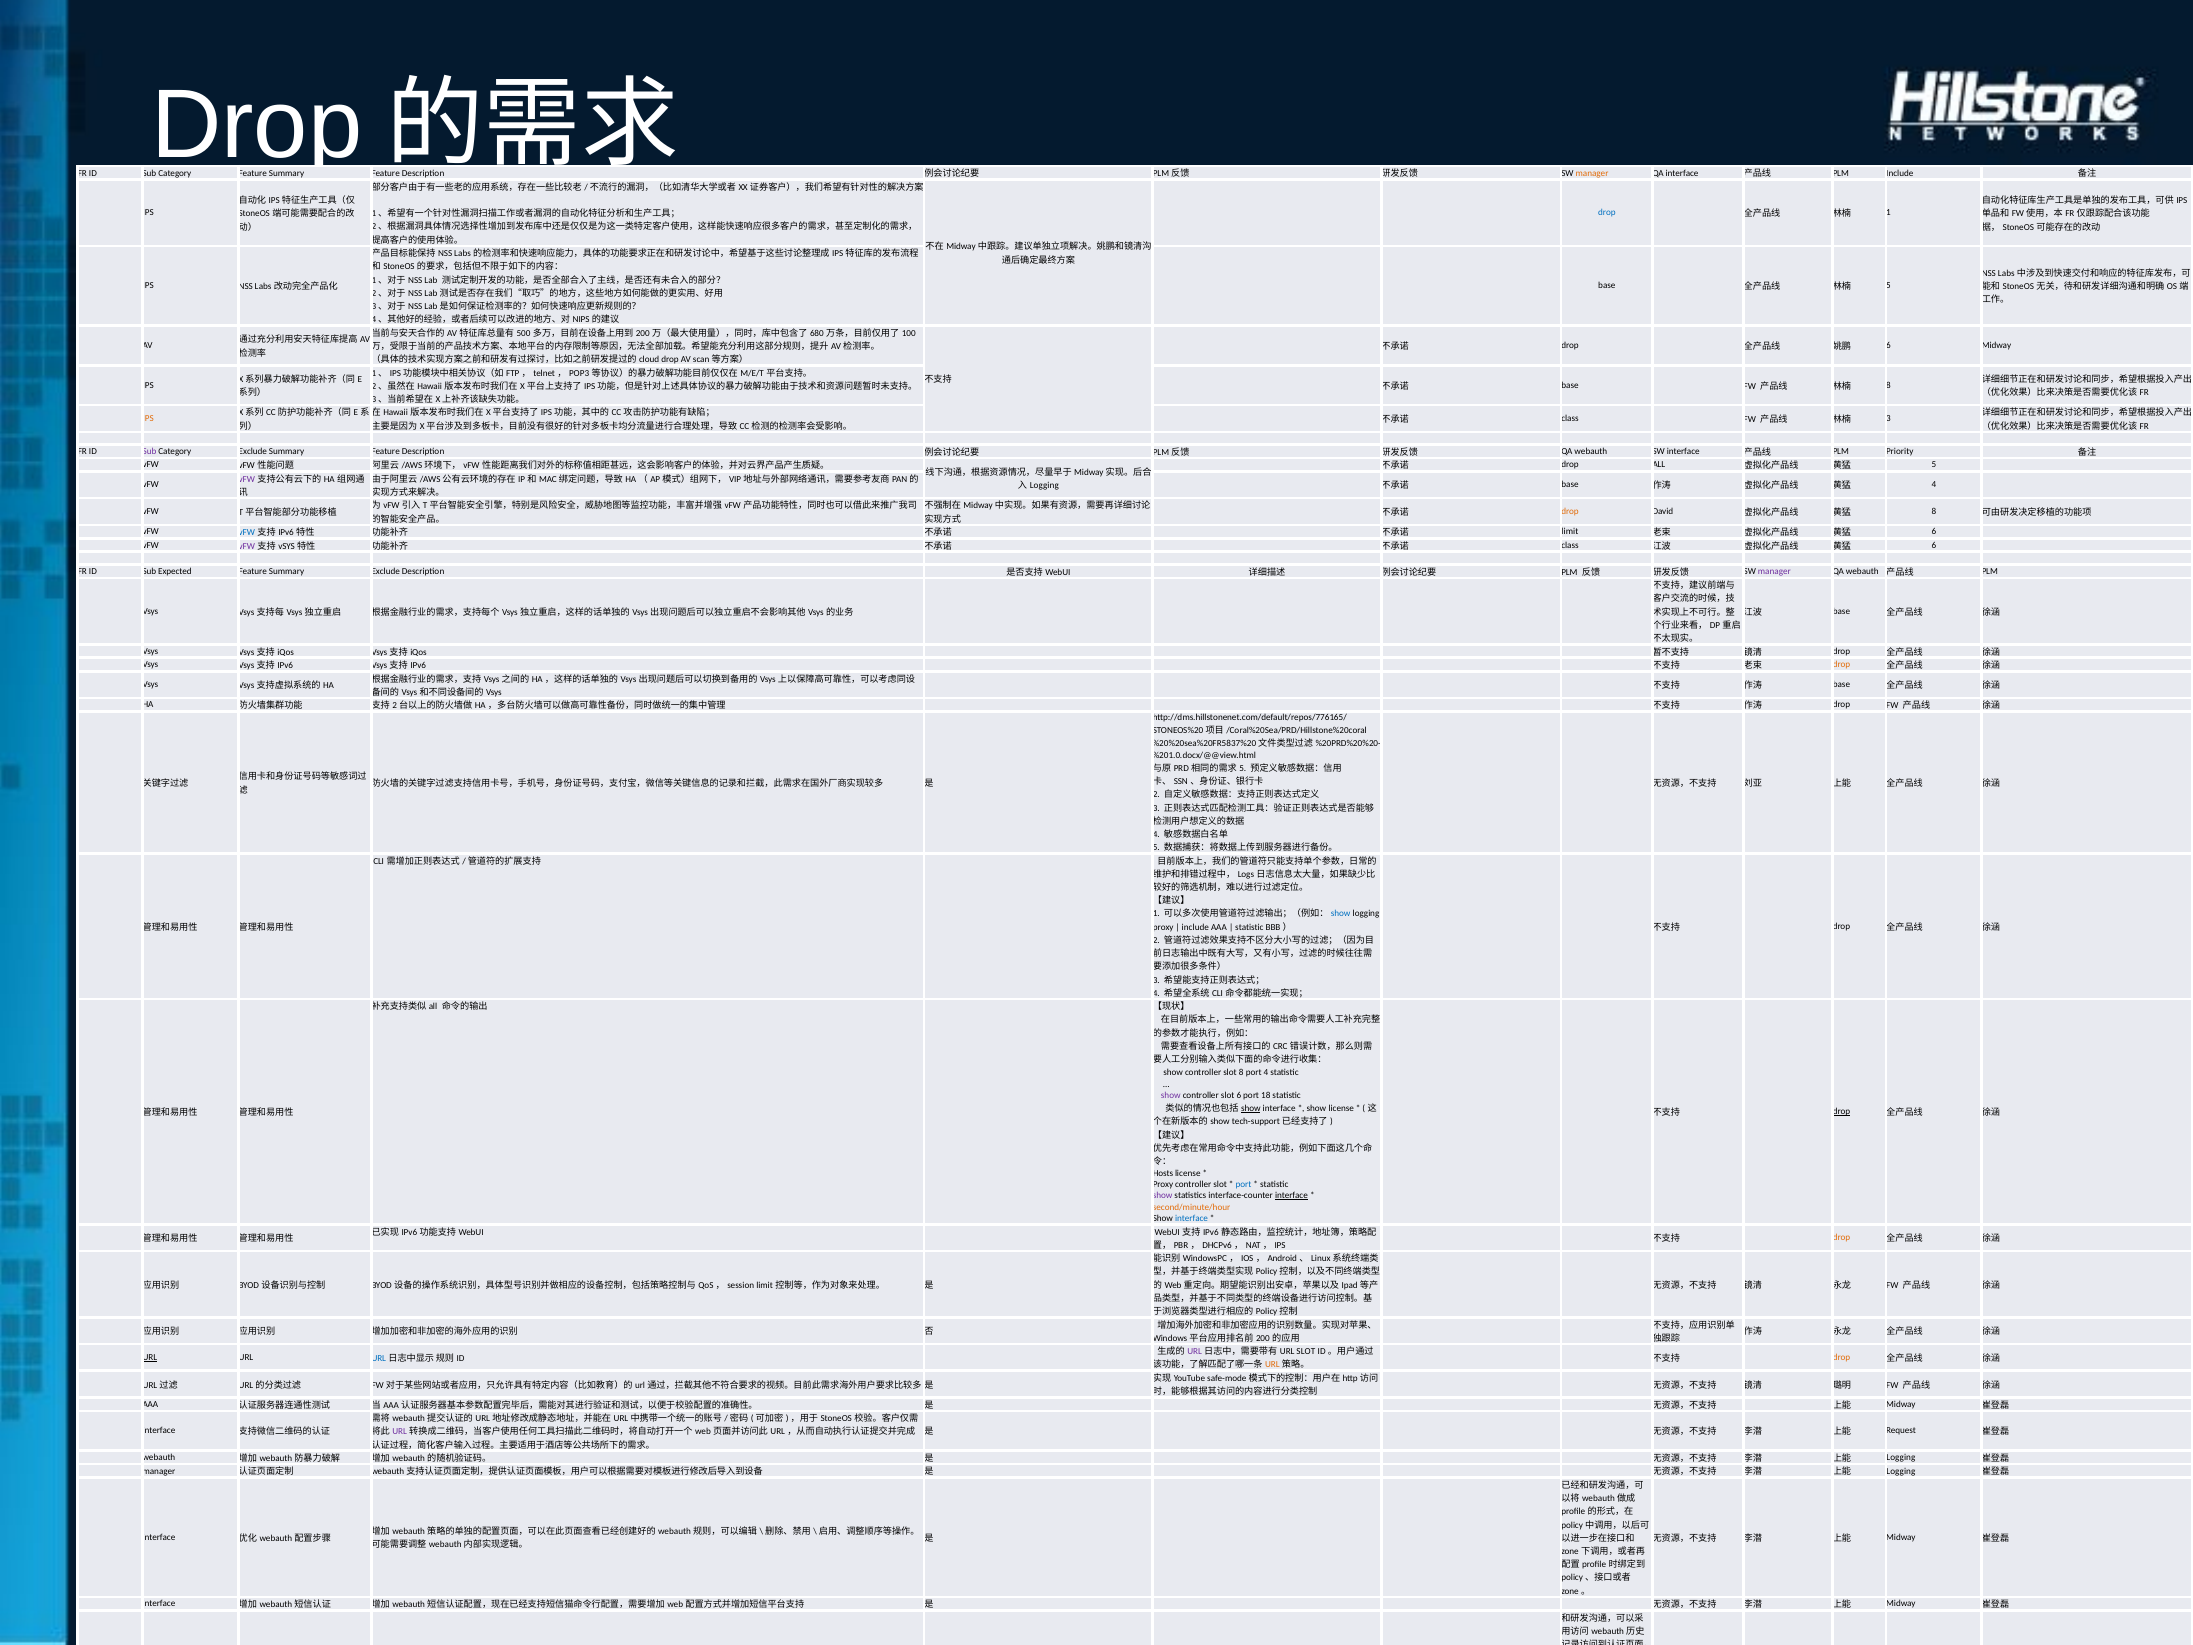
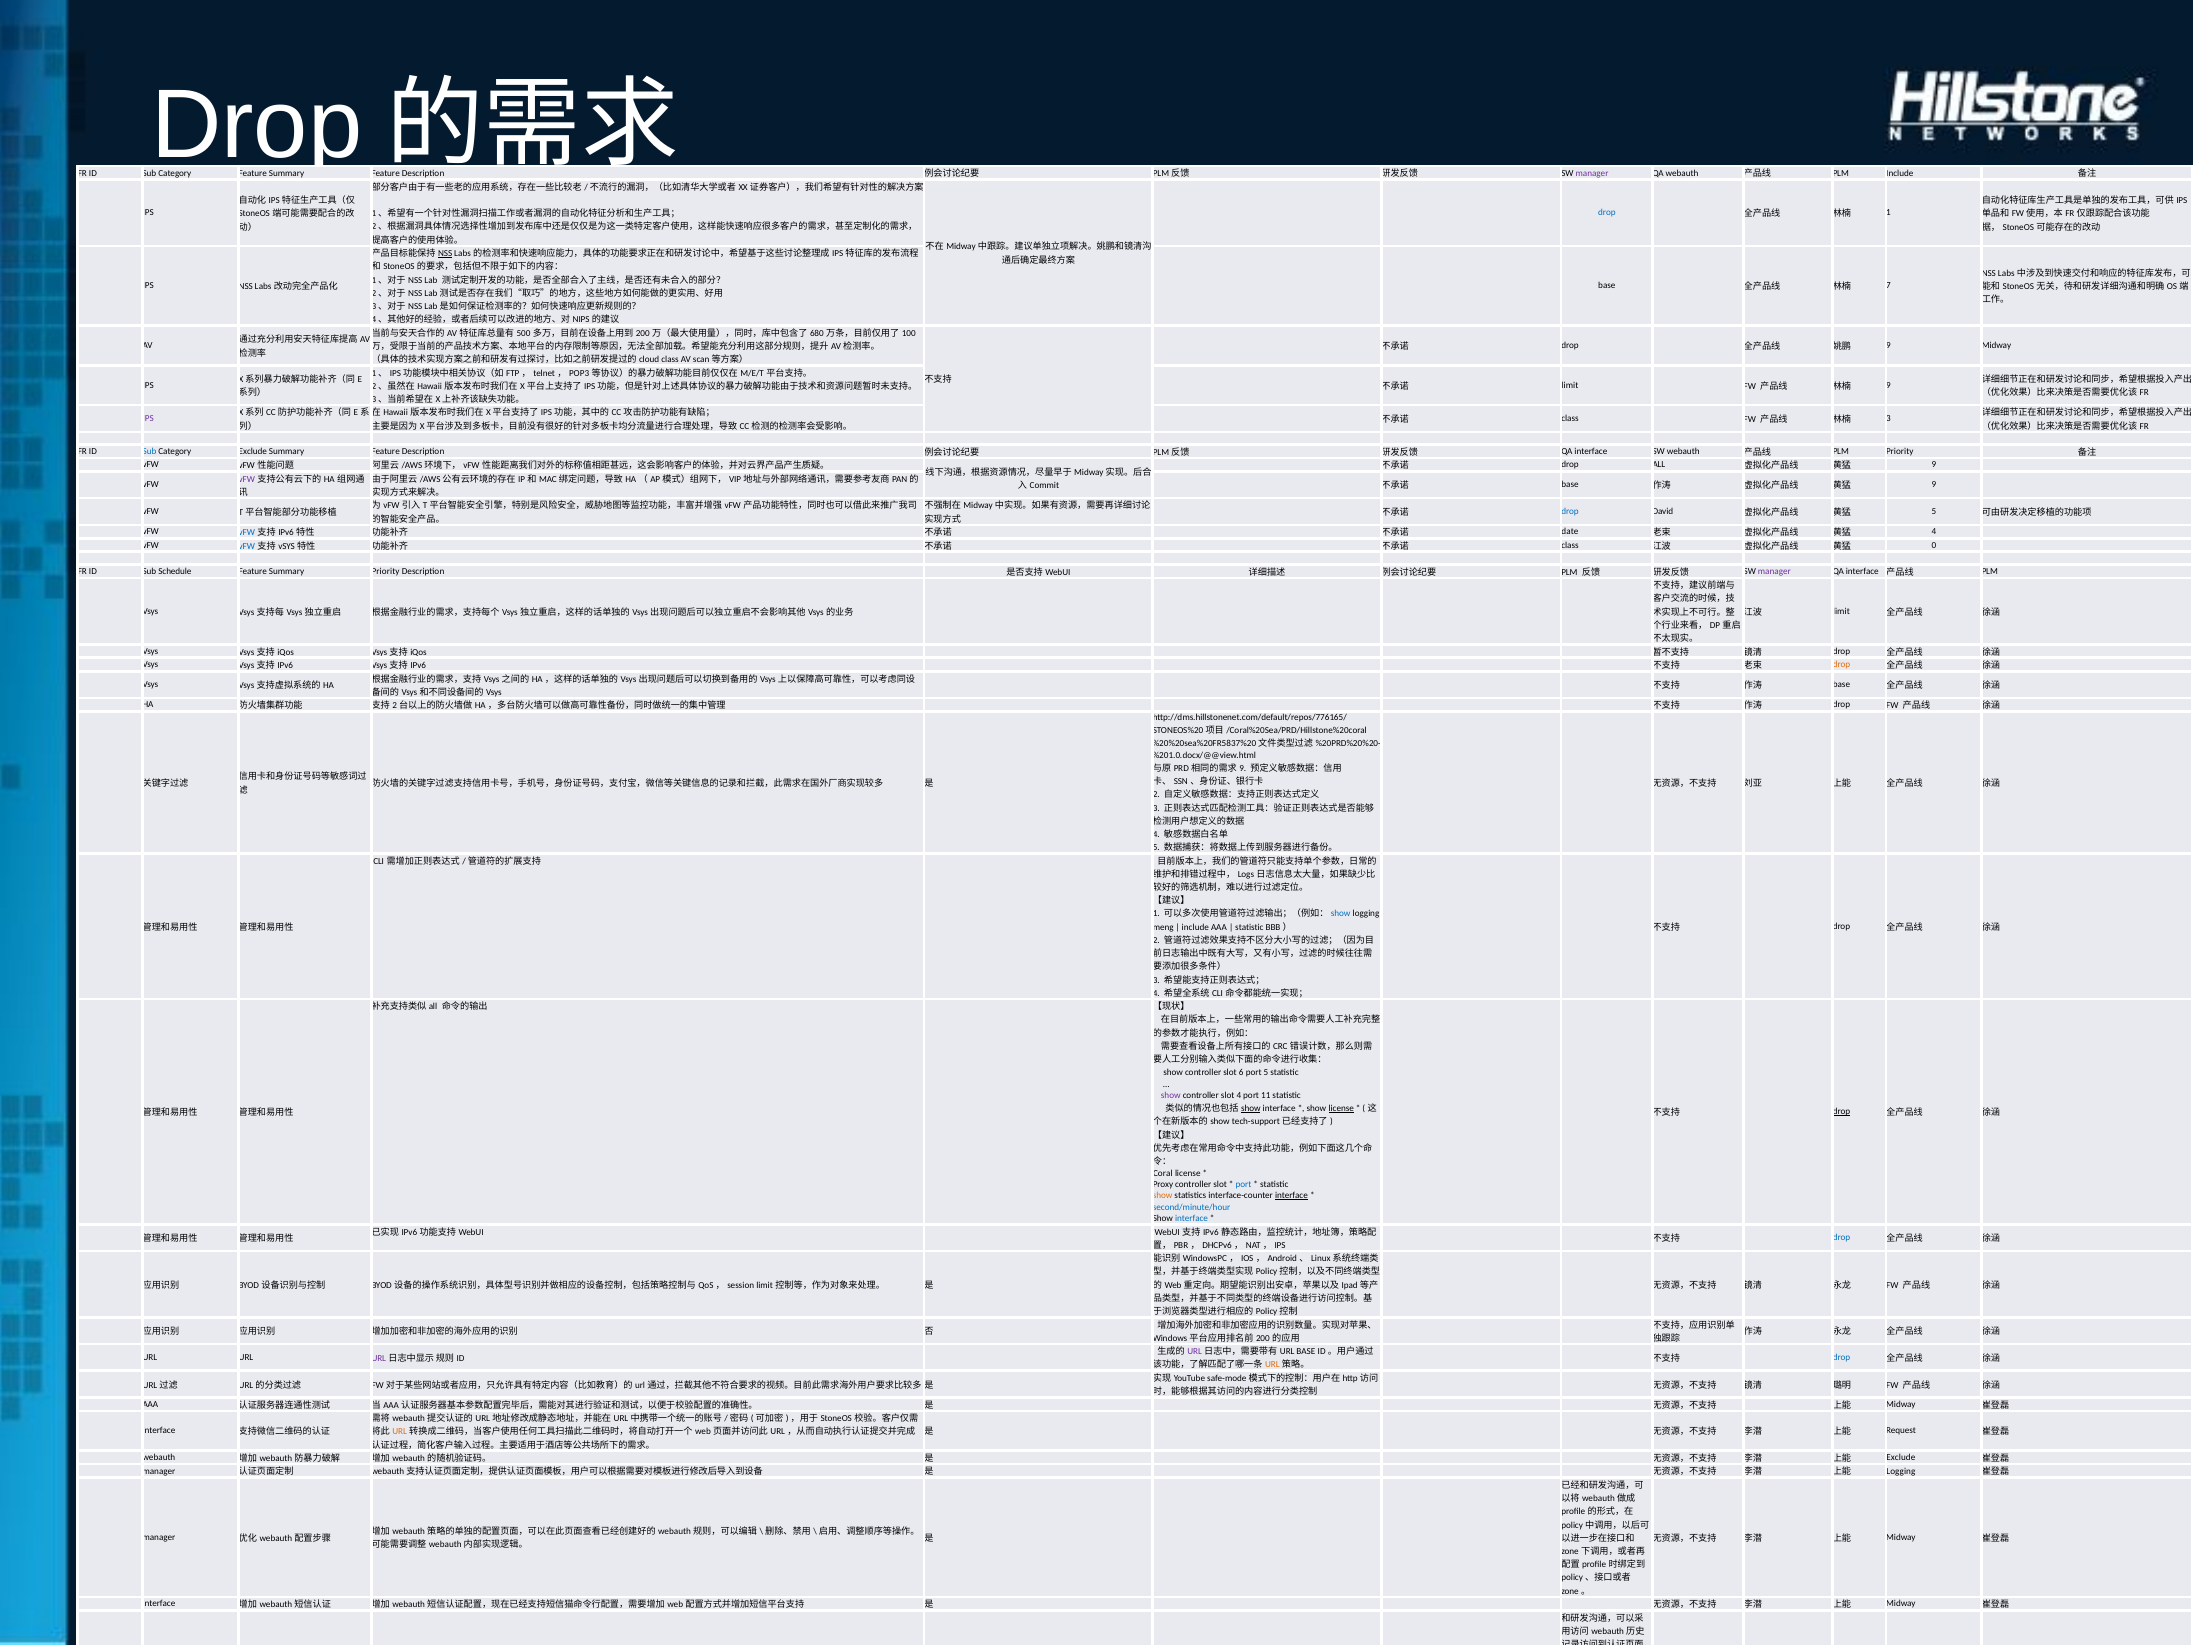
manager at (1592, 173) colour: orange -> purple
QA interface: interface -> webauth
NSS at (445, 254) underline: none -> present
5 at (1889, 286): 5 -> 7
6 at (1889, 345): 6 -> 9
drop at (670, 360): drop -> class
base at (1570, 385): base -> limit
8 at (1889, 385): 8 -> 9
IPS at (148, 419) colour: orange -> purple
Sub at (149, 451) colour: purple -> blue
webauth at (1591, 451): webauth -> interface
SW interface: interface -> webauth
5 at (1934, 465): 5 -> 9
Logging at (1044, 486): Logging -> Commit
4 at (1934, 485): 4 -> 9
drop at (1570, 512) colour: orange -> blue
8 at (1934, 512): 8 -> 5
limit at (1570, 532): limit -> date
6 at (1934, 532): 6 -> 4
vFW at (247, 546) colour: purple -> blue
6 at (1934, 545): 6 -> 0
Expected: Expected -> Schedule
Summary Exclude: Exclude -> Priority
webauth at (1862, 571): webauth -> interface
base at (1841, 611): base -> limit
5 at (1243, 768): 5 -> 9
proxy at (1163, 927): proxy -> meng
slot 8: 8 -> 6
port 4: 4 -> 5
slot 6: 6 -> 4
port 18: 18 -> 11
license at (1341, 1109) underline: none -> present
Hosts at (1163, 1173): Hosts -> Coral
show at (1163, 1196) colour: purple -> orange
second/minute/hour colour: orange -> blue
drop at (1841, 1238) colour: orange -> blue
URL SLOT: SLOT -> BASE
URL at (150, 1357) underline: present -> none
URL at (379, 1358) colour: blue -> purple
drop at (1841, 1357) colour: orange -> blue
URL at (400, 1432) colour: purple -> orange
Logging at (1901, 1457): Logging -> Exclude
interface at (159, 1537): interface -> manager
